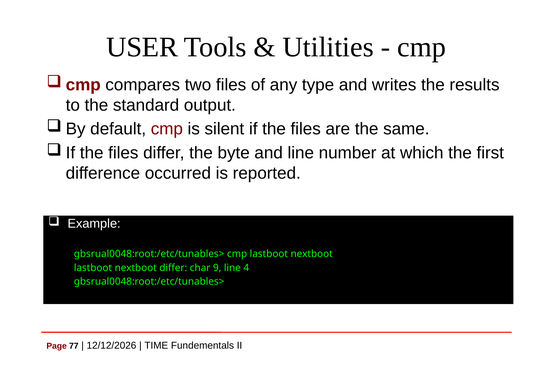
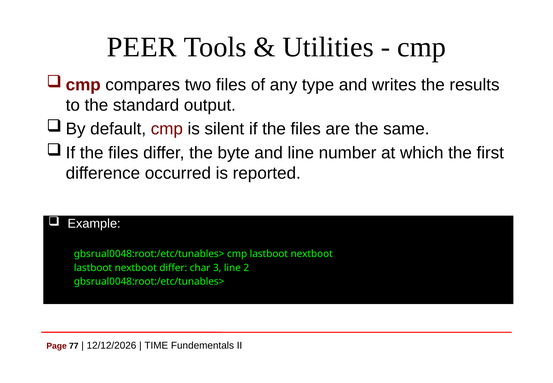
USER: USER -> PEER
9: 9 -> 3
4: 4 -> 2
